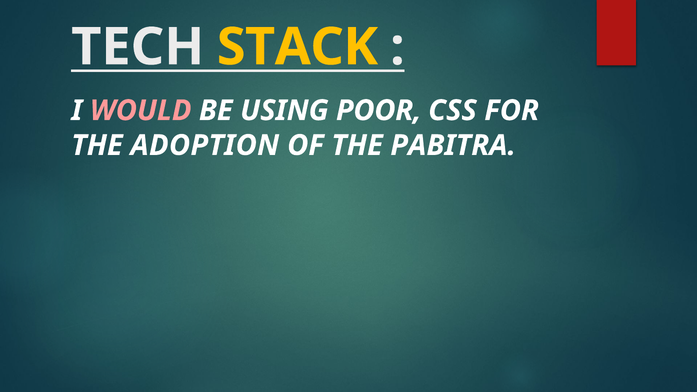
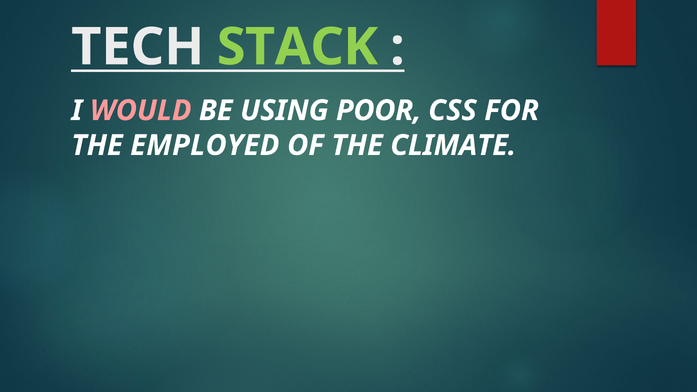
STACK colour: yellow -> light green
ADOPTION: ADOPTION -> EMPLOYED
PABITRA: PABITRA -> CLIMATE
